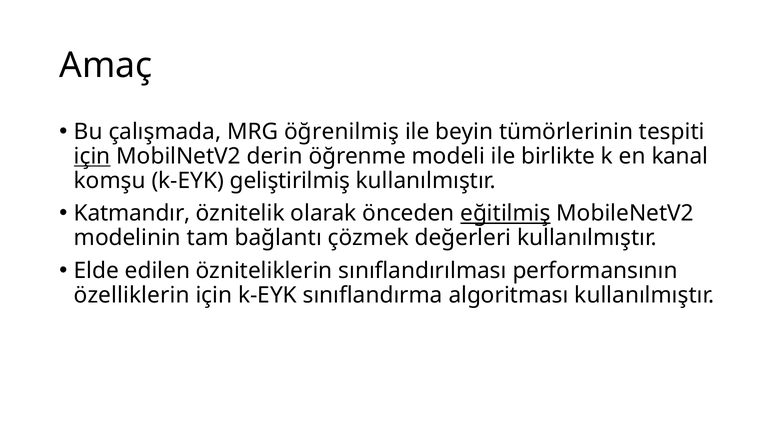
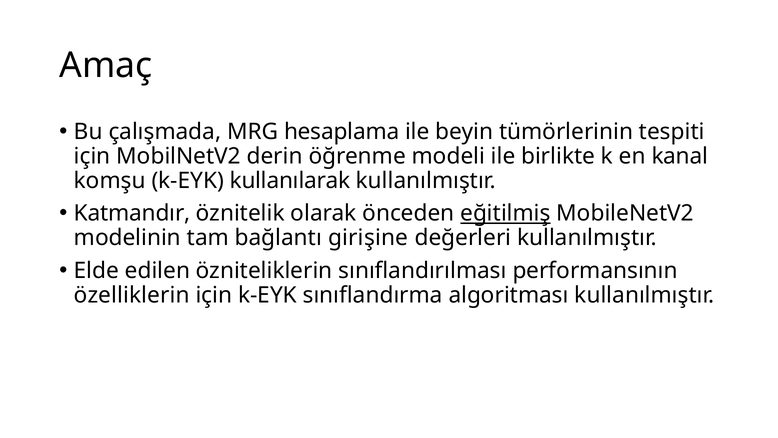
öğrenilmiş: öğrenilmiş -> hesaplama
için at (92, 156) underline: present -> none
geliştirilmiş: geliştirilmiş -> kullanılarak
çözmek: çözmek -> girişine
